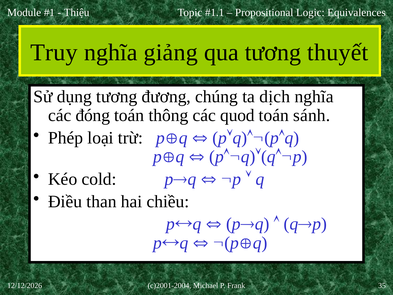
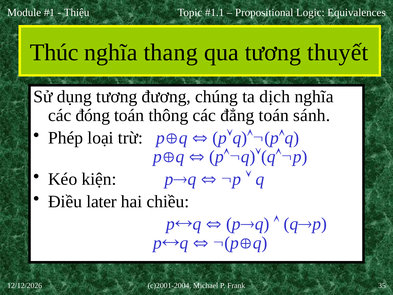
Truy: Truy -> Thúc
giảng: giảng -> thang
quod: quod -> đẳng
cold: cold -> kiện
than: than -> later
